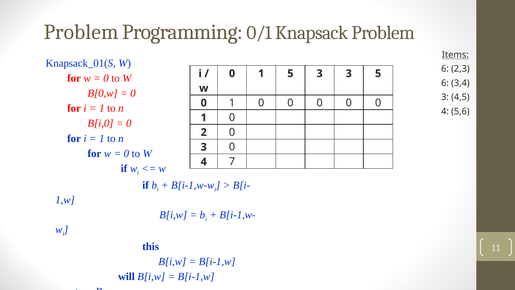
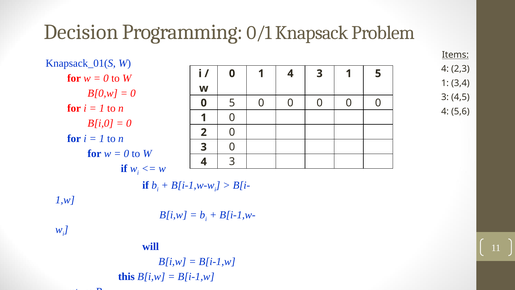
Problem at (81, 32): Problem -> Decision
6 at (445, 69): 6 -> 4
1 5: 5 -> 4
3 3: 3 -> 1
6 at (445, 83): 6 -> 1
1 at (232, 103): 1 -> 5
7 at (232, 162): 7 -> 3
this: this -> will
will: will -> this
